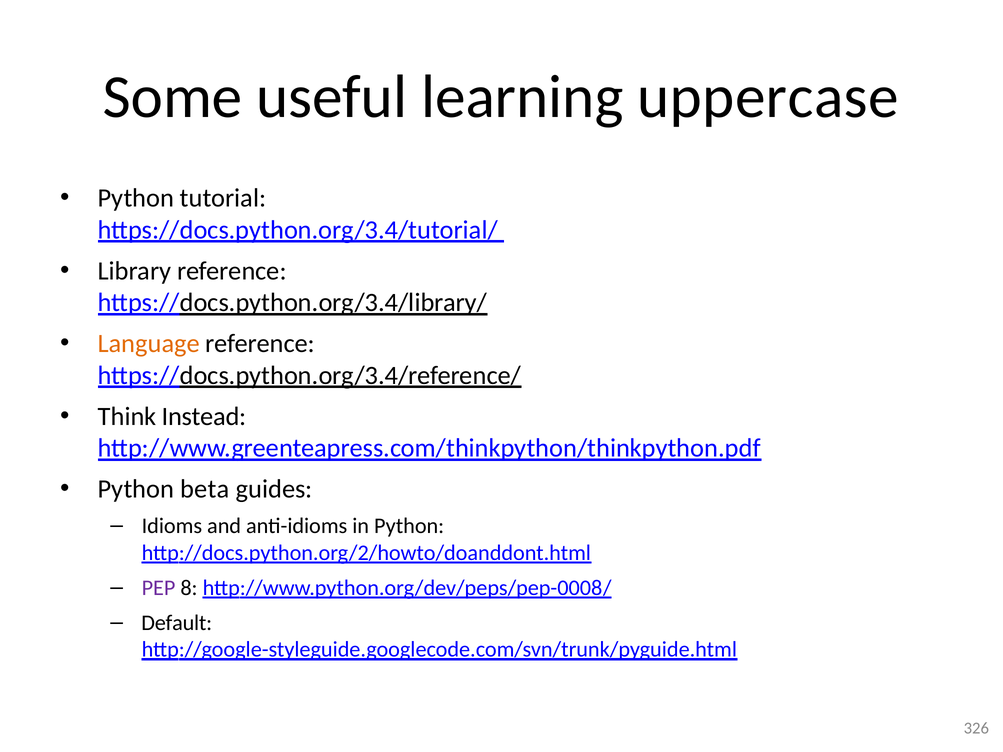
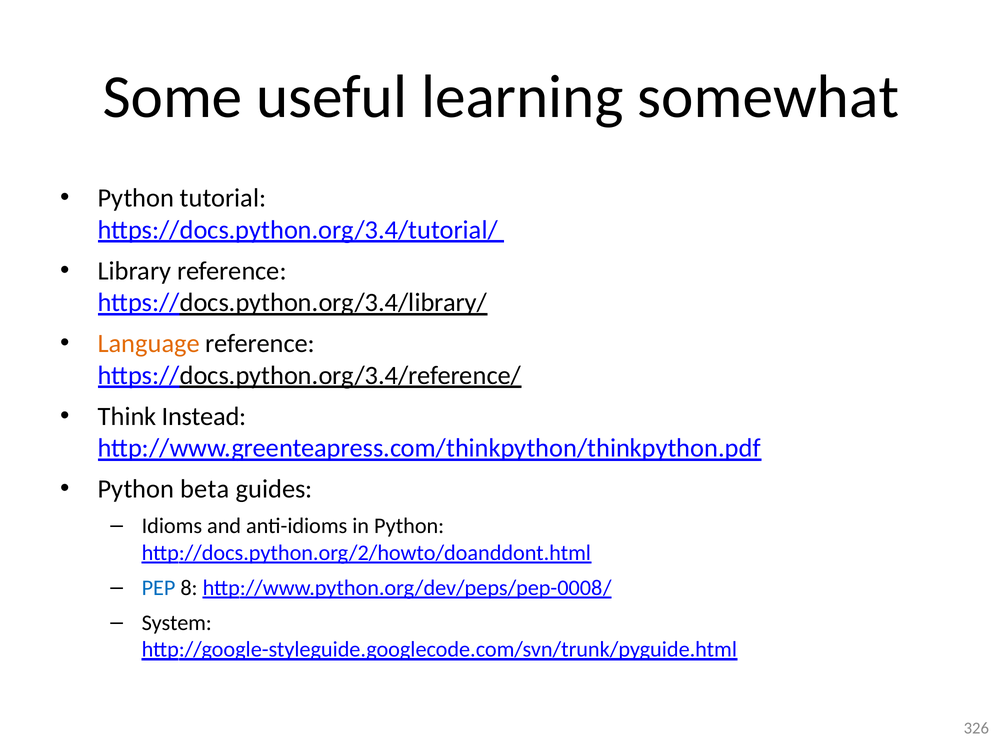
uppercase: uppercase -> somewhat
PEP colour: purple -> blue
Default: Default -> System
